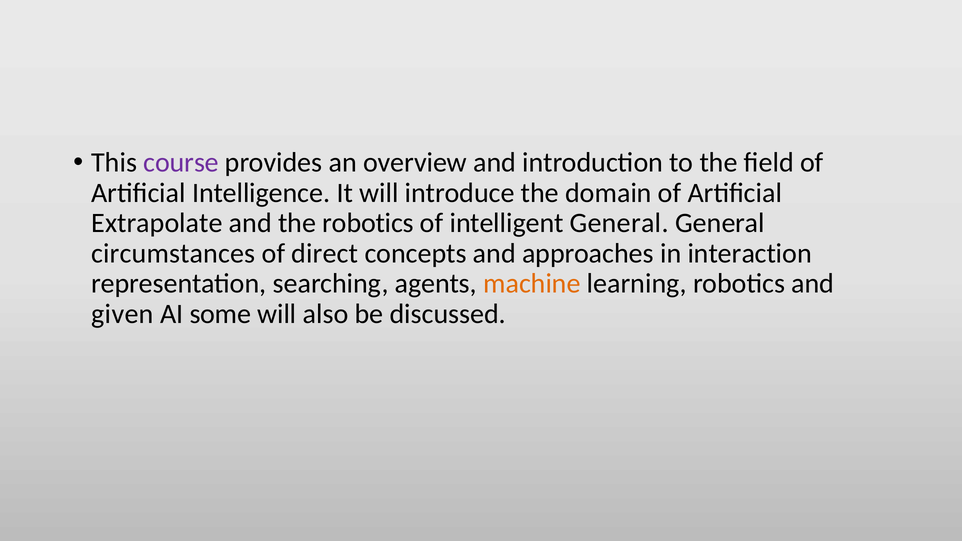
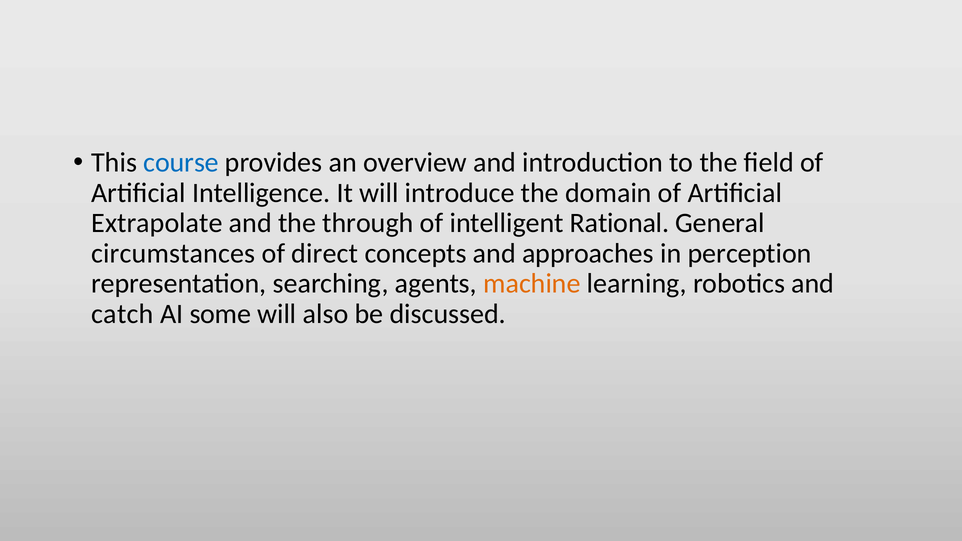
course colour: purple -> blue
the robotics: robotics -> through
intelligent General: General -> Rational
interaction: interaction -> perception
given: given -> catch
